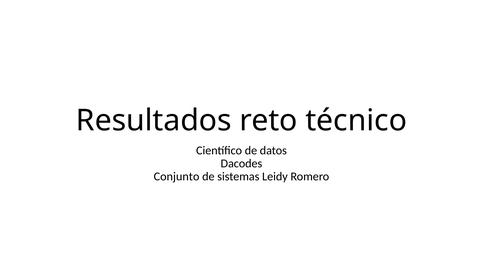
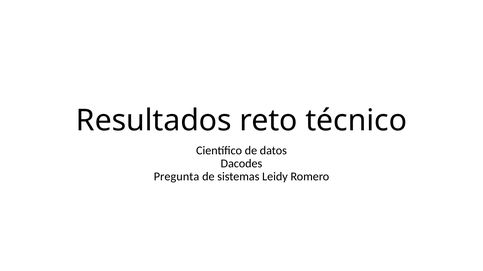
Conjunto: Conjunto -> Pregunta
